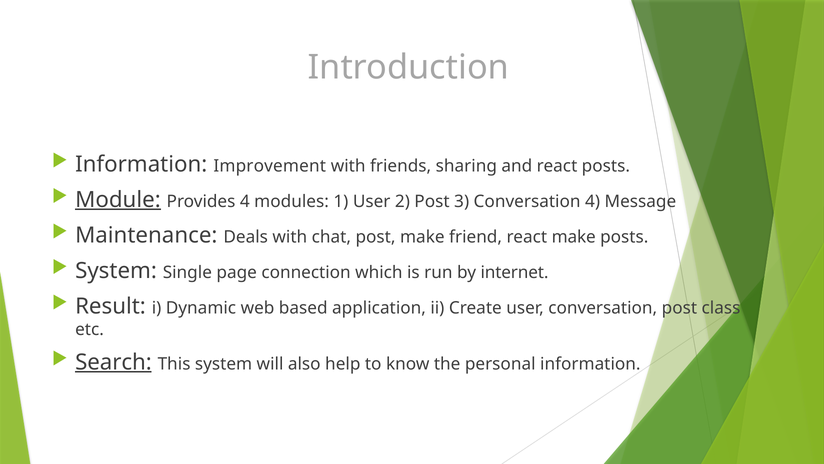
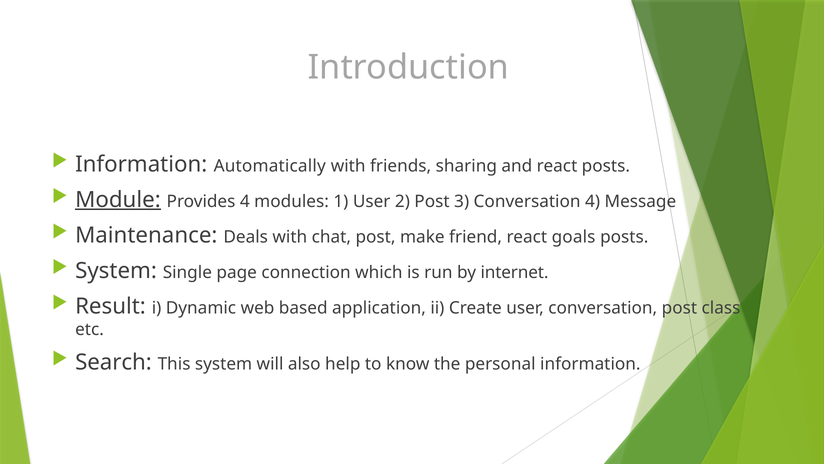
Improvement: Improvement -> Automatically
react make: make -> goals
Search underline: present -> none
